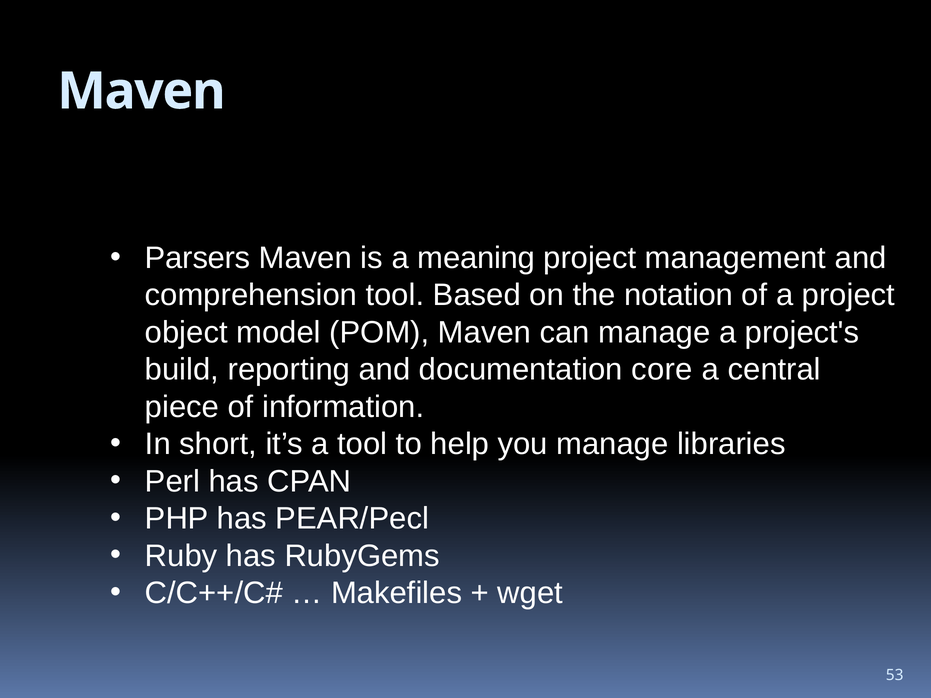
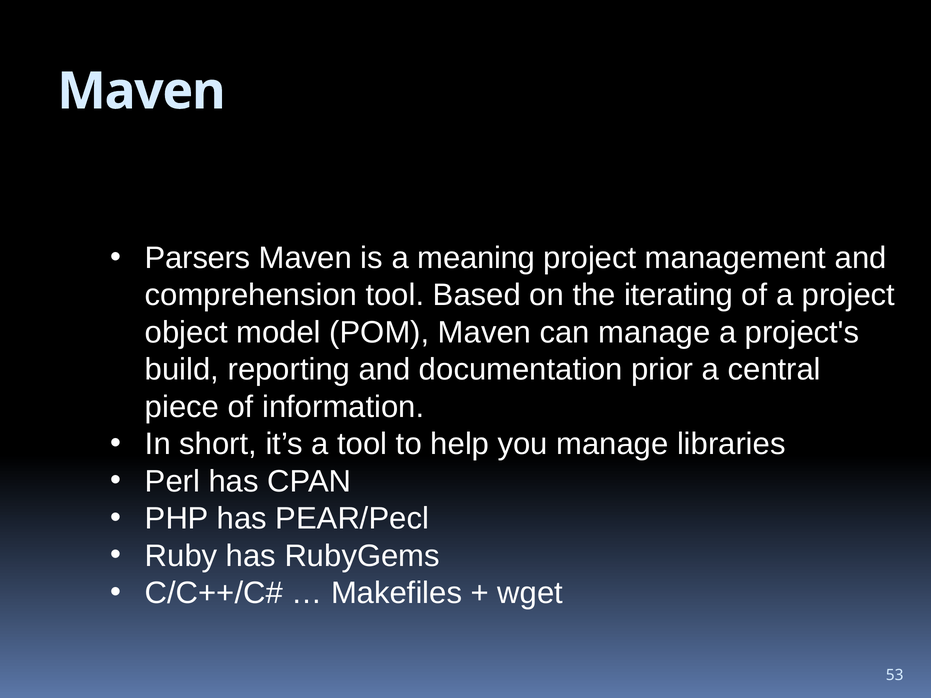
notation: notation -> iterating
core: core -> prior
